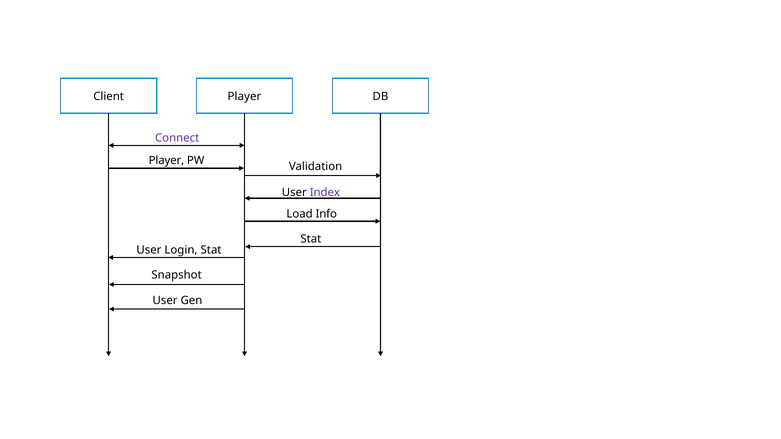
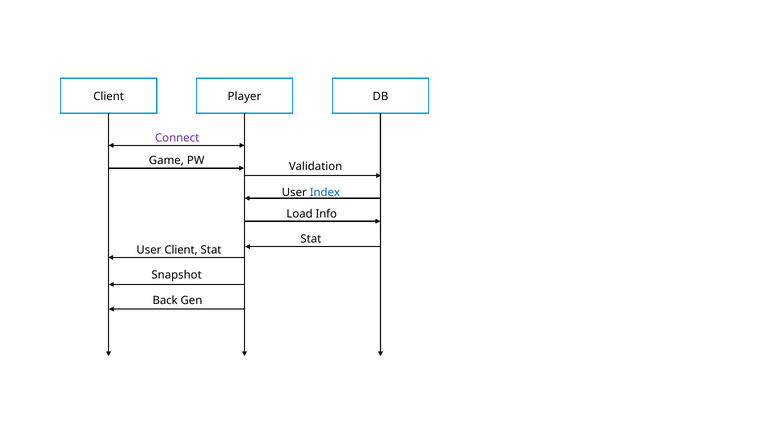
Player at (166, 161): Player -> Game
Index colour: purple -> blue
User Login: Login -> Client
User at (165, 301): User -> Back
